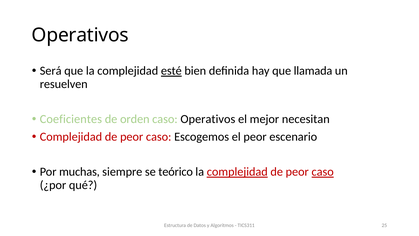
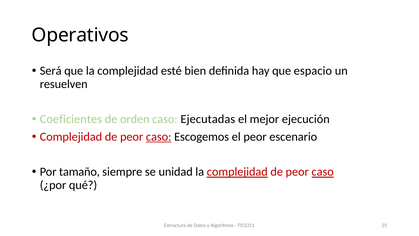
esté underline: present -> none
llamada: llamada -> espacio
caso Operativos: Operativos -> Ejecutadas
necesitan: necesitan -> ejecución
caso at (159, 137) underline: none -> present
muchas: muchas -> tamaño
teórico: teórico -> unidad
